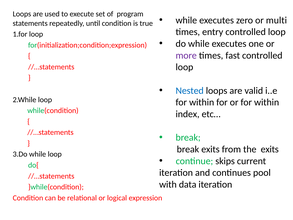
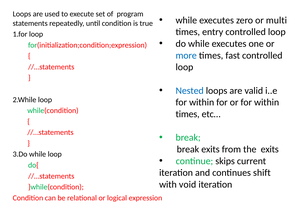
more colour: purple -> blue
index at (188, 114): index -> times
pool: pool -> shift
data: data -> void
